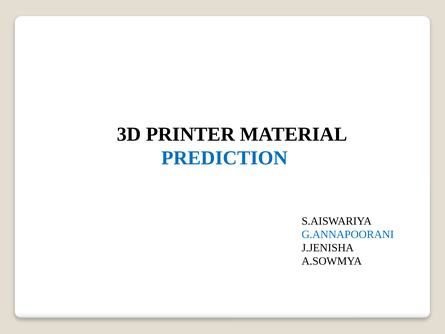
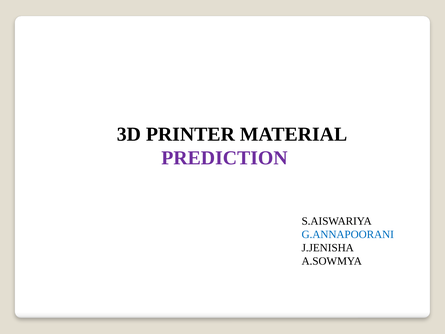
PREDICTION colour: blue -> purple
